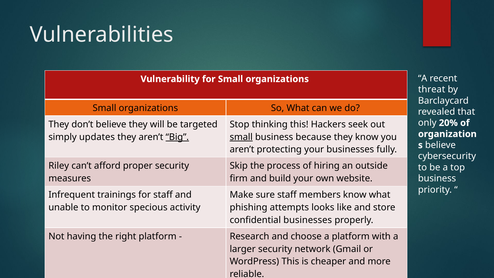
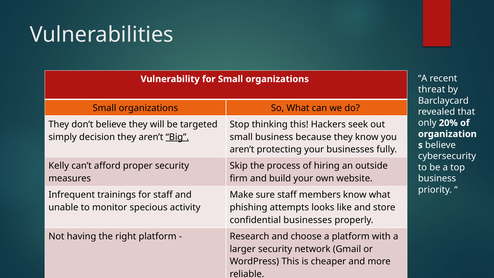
updates: updates -> decision
small at (241, 137) underline: present -> none
Riley: Riley -> Kelly
